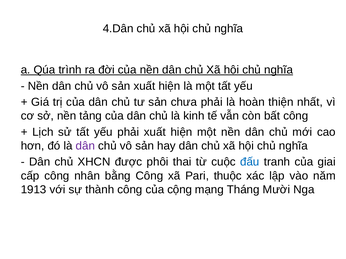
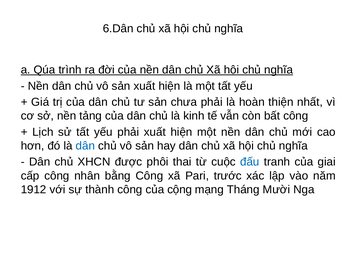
4.Dân: 4.Dân -> 6.Dân
dân at (85, 146) colour: purple -> blue
thuộc: thuộc -> trước
1913: 1913 -> 1912
